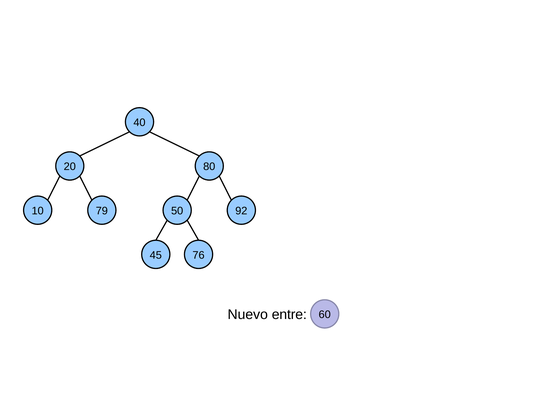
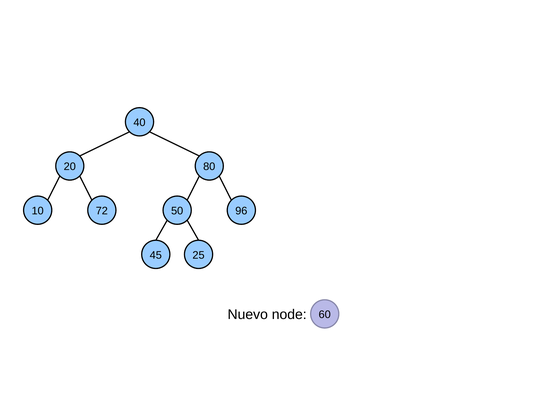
79: 79 -> 72
92: 92 -> 96
76: 76 -> 25
entre: entre -> node
